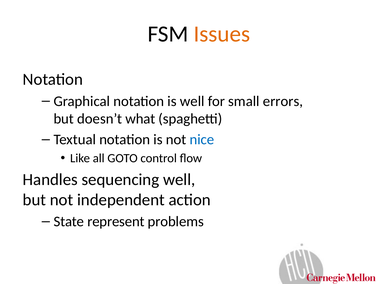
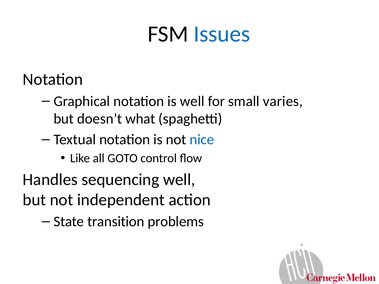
Issues colour: orange -> blue
errors: errors -> varies
represent: represent -> transition
